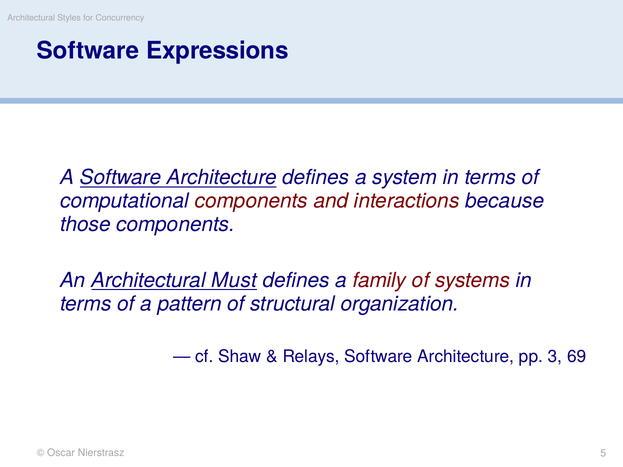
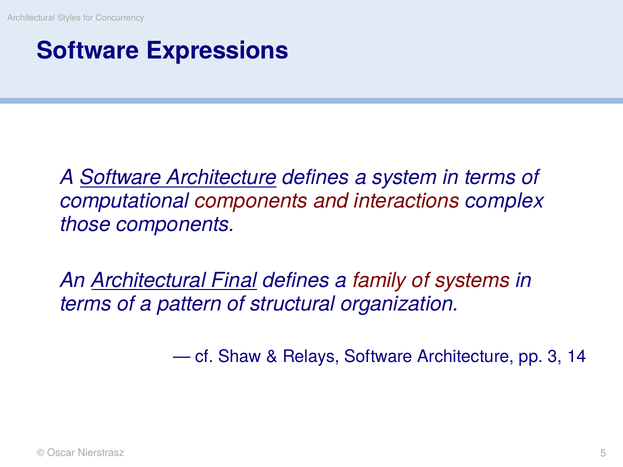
because: because -> complex
Must: Must -> Final
69: 69 -> 14
